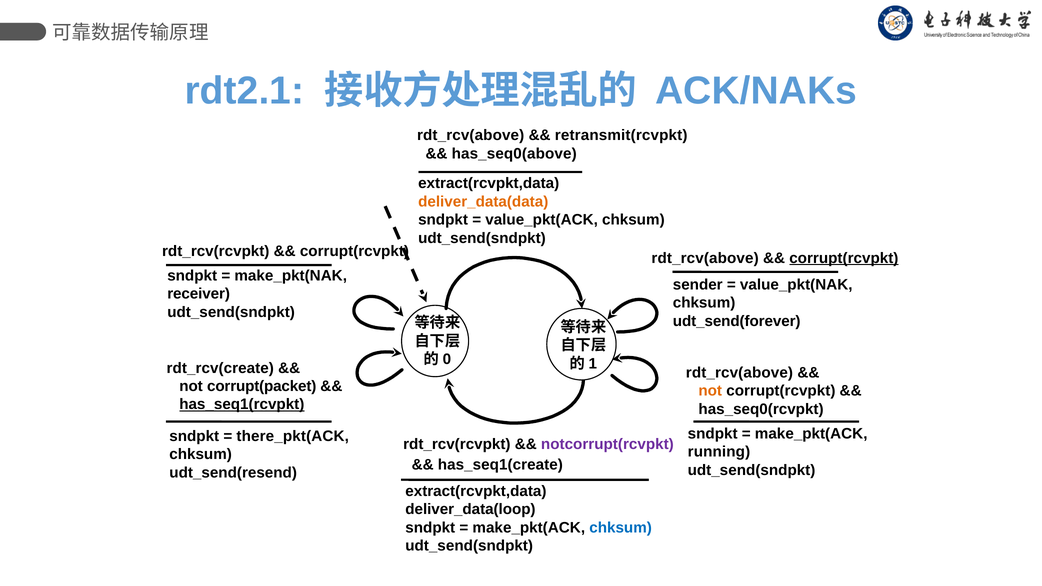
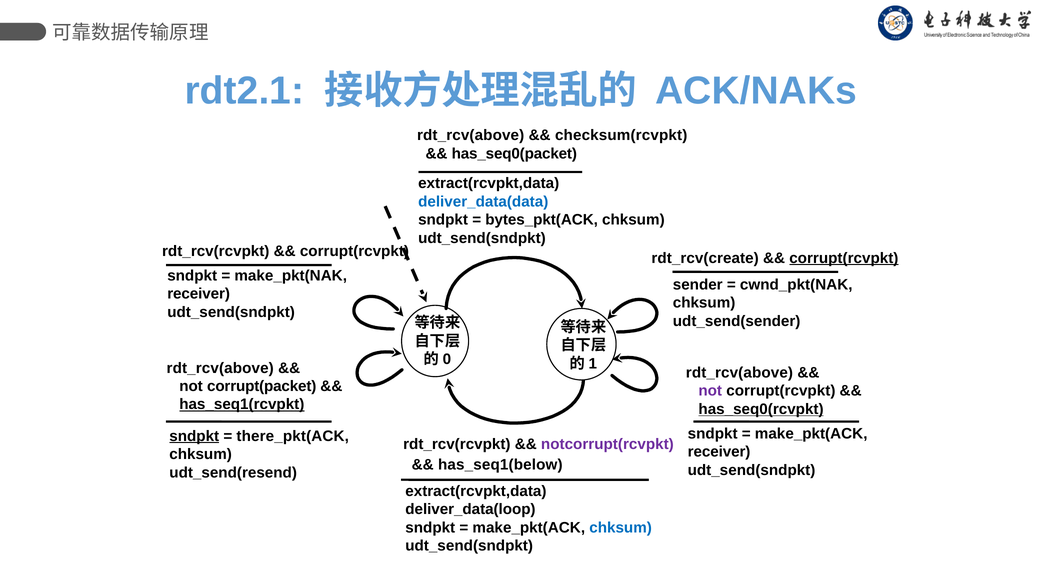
retransmit(rcvpkt: retransmit(rcvpkt -> checksum(rcvpkt
has_seq0(above: has_seq0(above -> has_seq0(packet
deliver_data(data colour: orange -> blue
value_pkt(ACK: value_pkt(ACK -> bytes_pkt(ACK
rdt_rcv(above at (705, 258): rdt_rcv(above -> rdt_rcv(create
value_pkt(NAK: value_pkt(NAK -> cwnd_pkt(NAK
udt_send(forever: udt_send(forever -> udt_send(sender
rdt_rcv(create at (220, 368): rdt_rcv(create -> rdt_rcv(above
not at (710, 391) colour: orange -> purple
has_seq0(rcvpkt underline: none -> present
sndpkt at (194, 436) underline: none -> present
running at (719, 452): running -> receiver
has_seq1(create: has_seq1(create -> has_seq1(below
